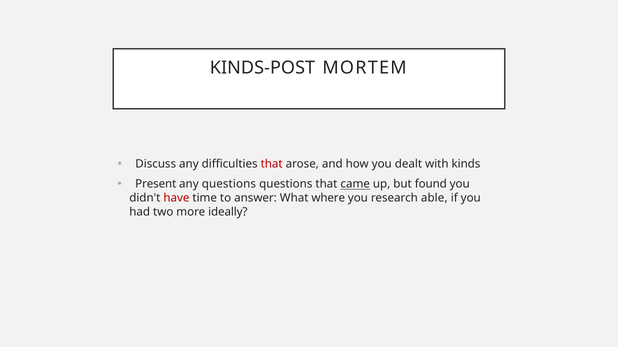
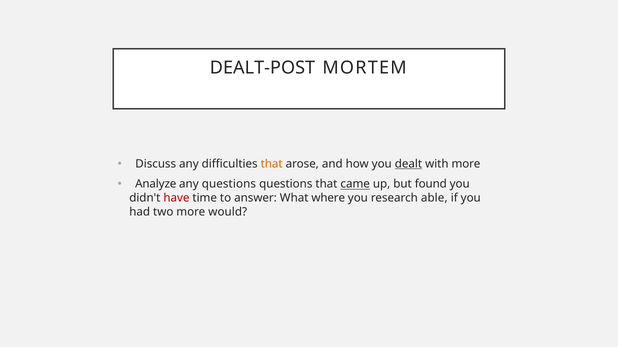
KINDS-POST: KINDS-POST -> DEALT-POST
that at (272, 164) colour: red -> orange
dealt underline: none -> present
with kinds: kinds -> more
Present: Present -> Analyze
ideally: ideally -> would
